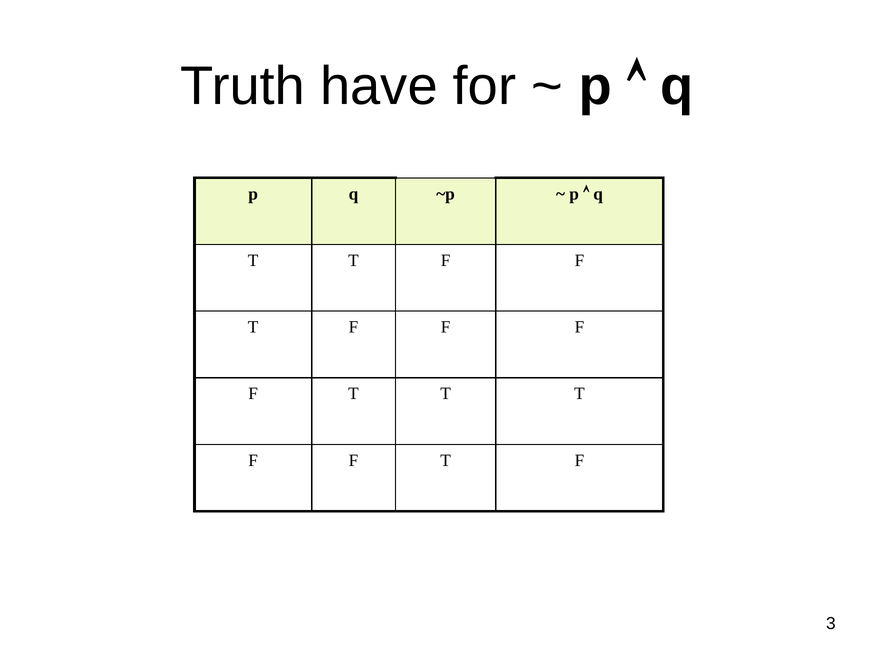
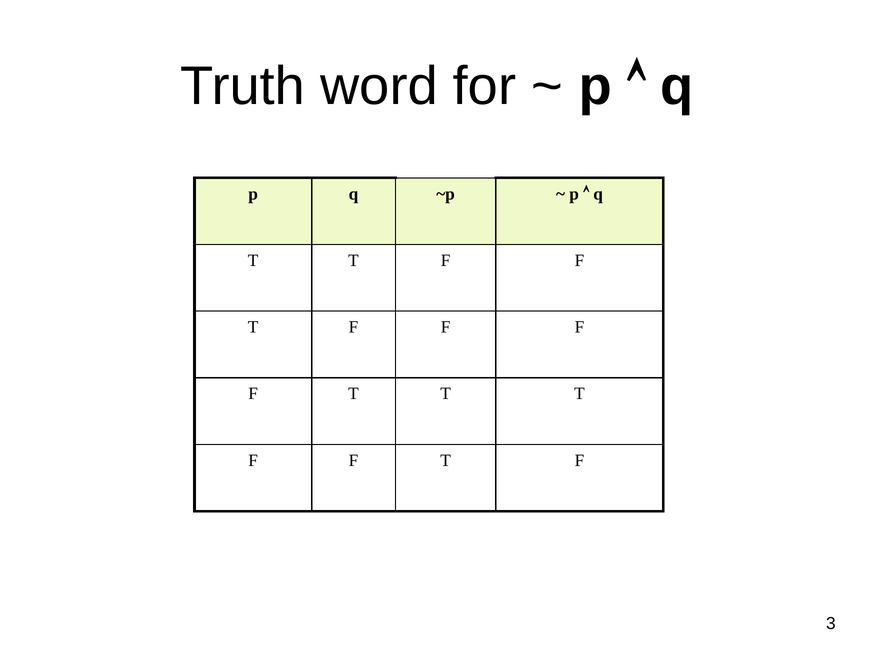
have: have -> word
